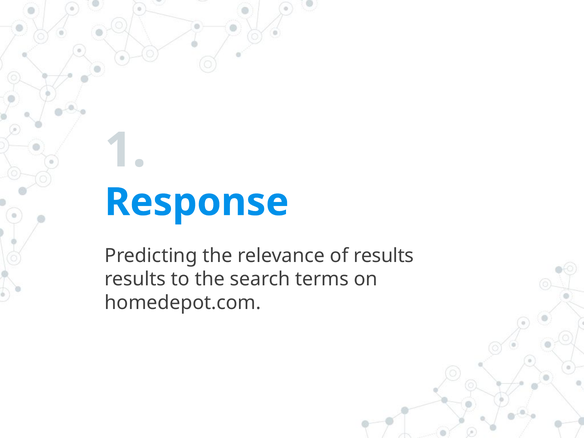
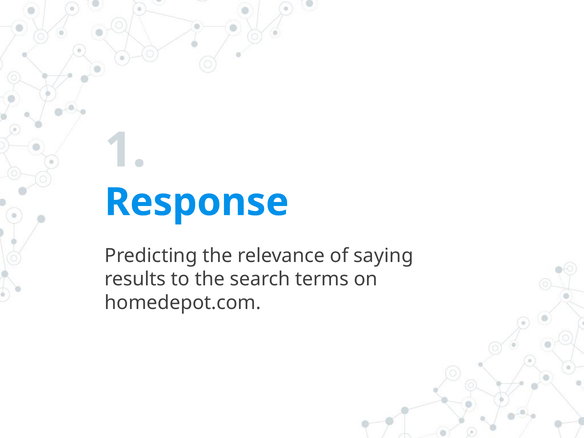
of results: results -> saying
